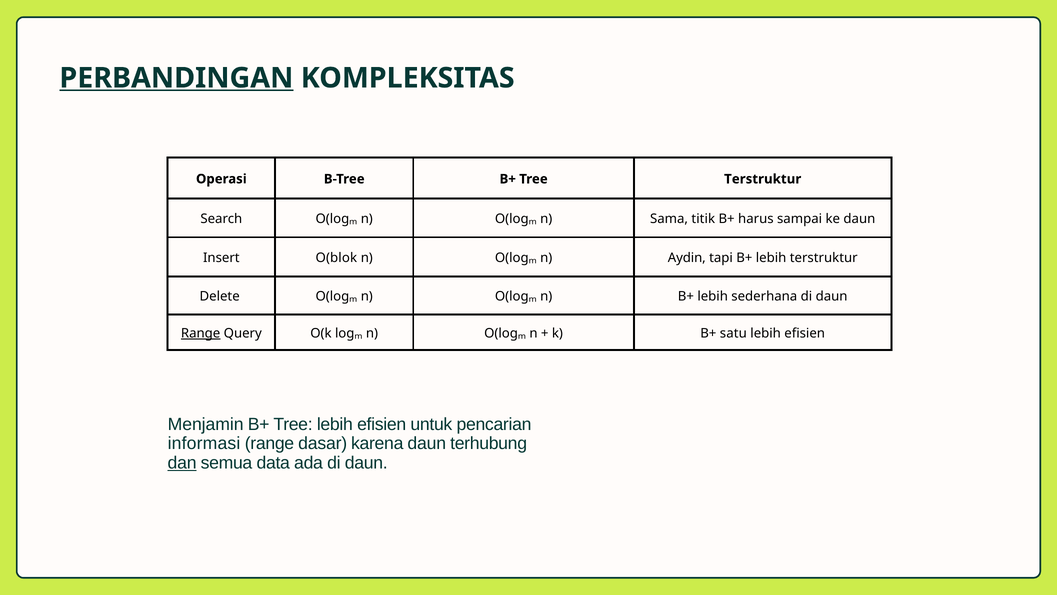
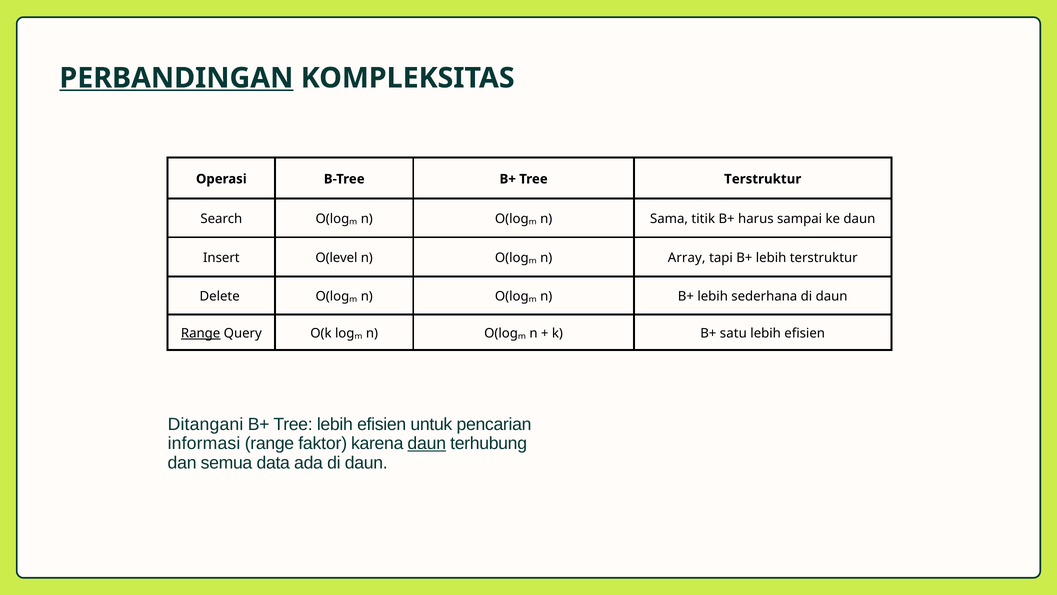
O(blok: O(blok -> O(level
Aydin: Aydin -> Array
Menjamin: Menjamin -> Ditangani
dasar: dasar -> faktor
daun at (427, 443) underline: none -> present
dan underline: present -> none
